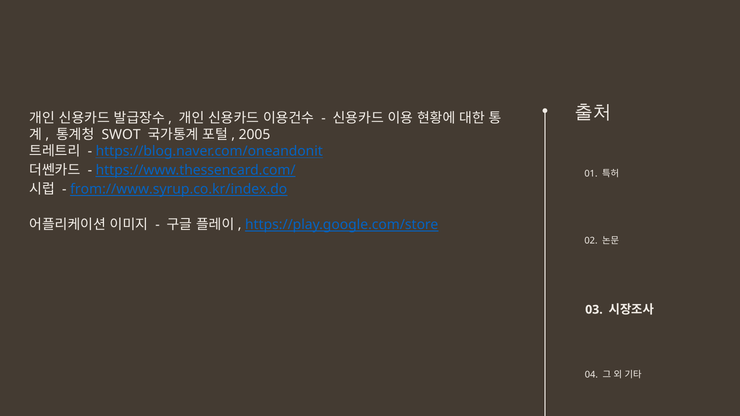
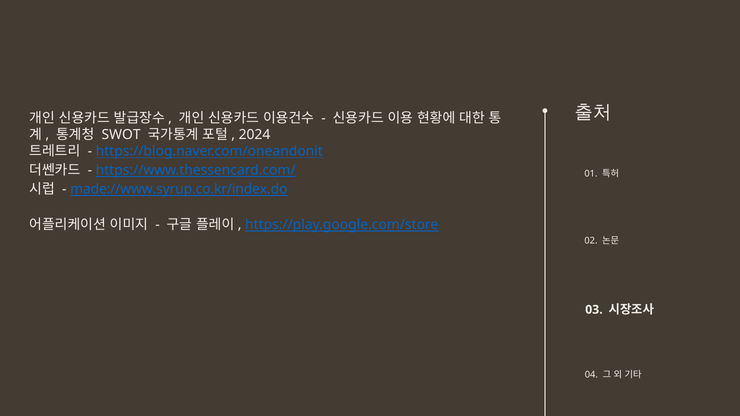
2005: 2005 -> 2024
from://www.syrup.co.kr/index.do: from://www.syrup.co.kr/index.do -> made://www.syrup.co.kr/index.do
